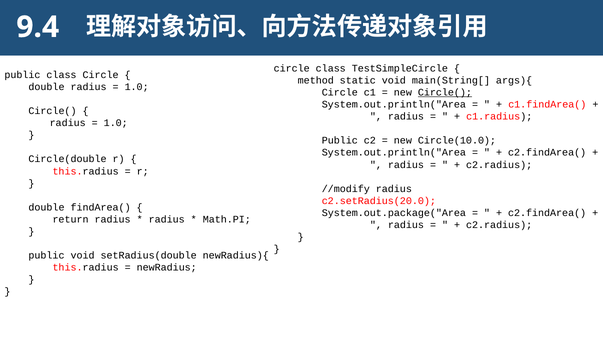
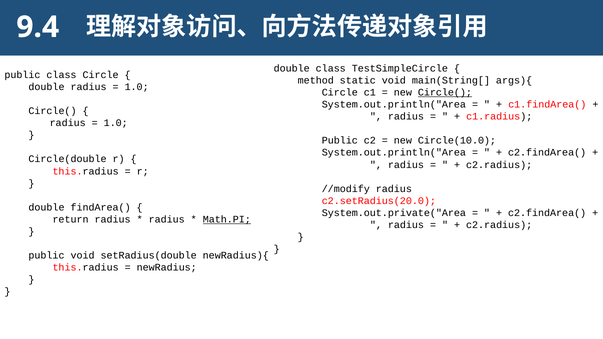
circle at (292, 68): circle -> double
System.out.package("Area: System.out.package("Area -> System.out.private("Area
Math.PI underline: none -> present
